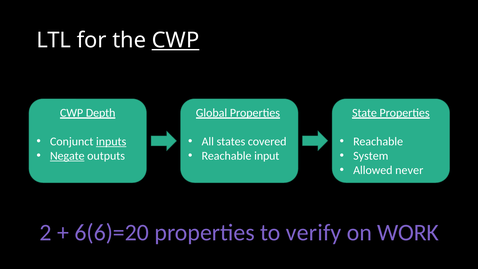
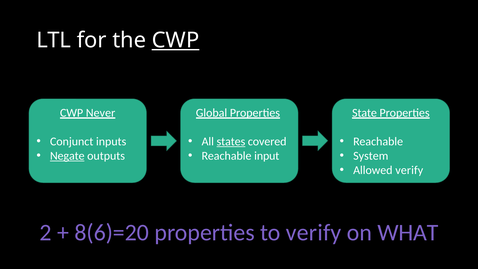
Depth: Depth -> Never
inputs underline: present -> none
states underline: none -> present
Allowed never: never -> verify
6(6)=20: 6(6)=20 -> 8(6)=20
WORK: WORK -> WHAT
